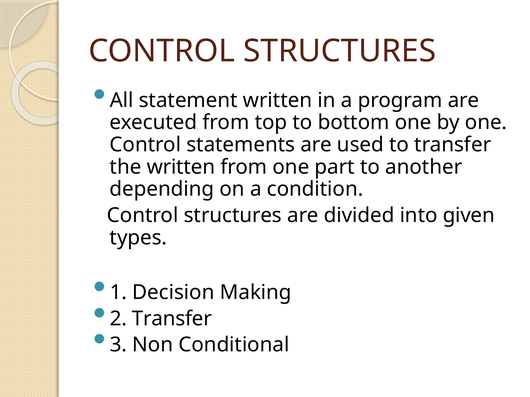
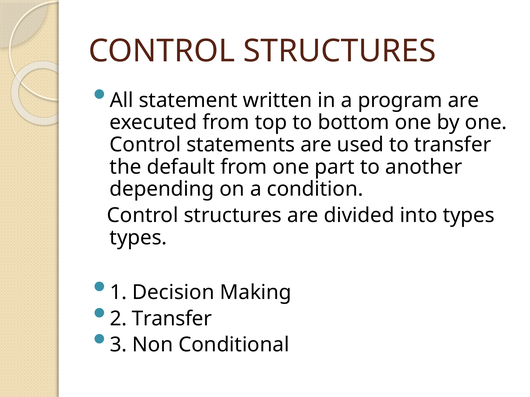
the written: written -> default
into given: given -> types
